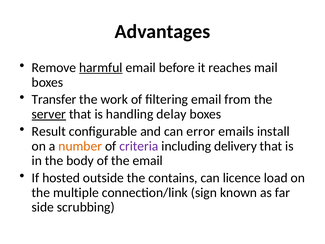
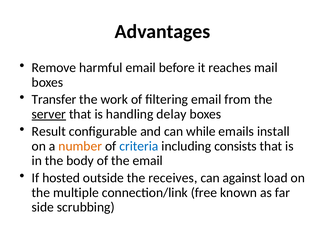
harmful underline: present -> none
error: error -> while
criteria colour: purple -> blue
delivery: delivery -> consists
contains: contains -> receives
licence: licence -> against
sign: sign -> free
